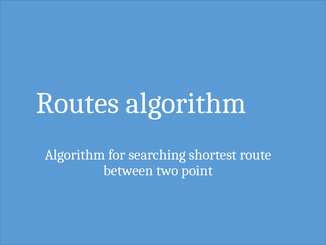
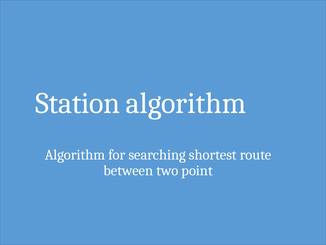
Routes: Routes -> Station
